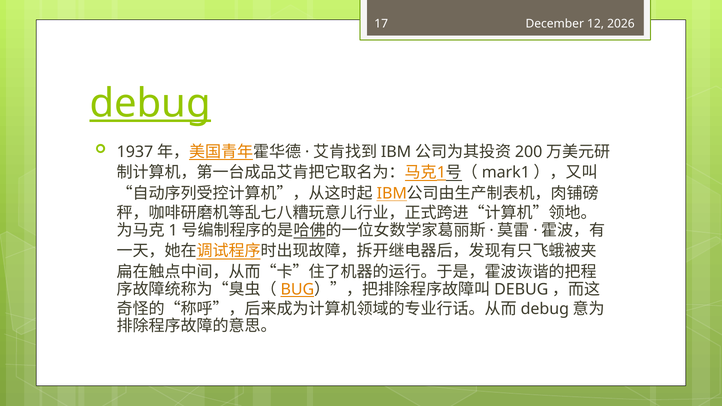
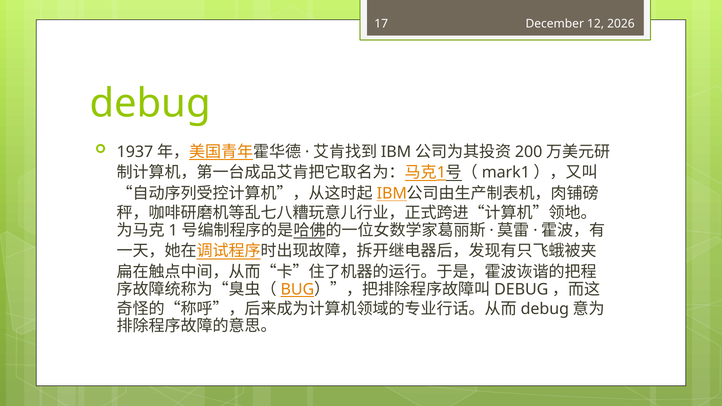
debug underline: present -> none
